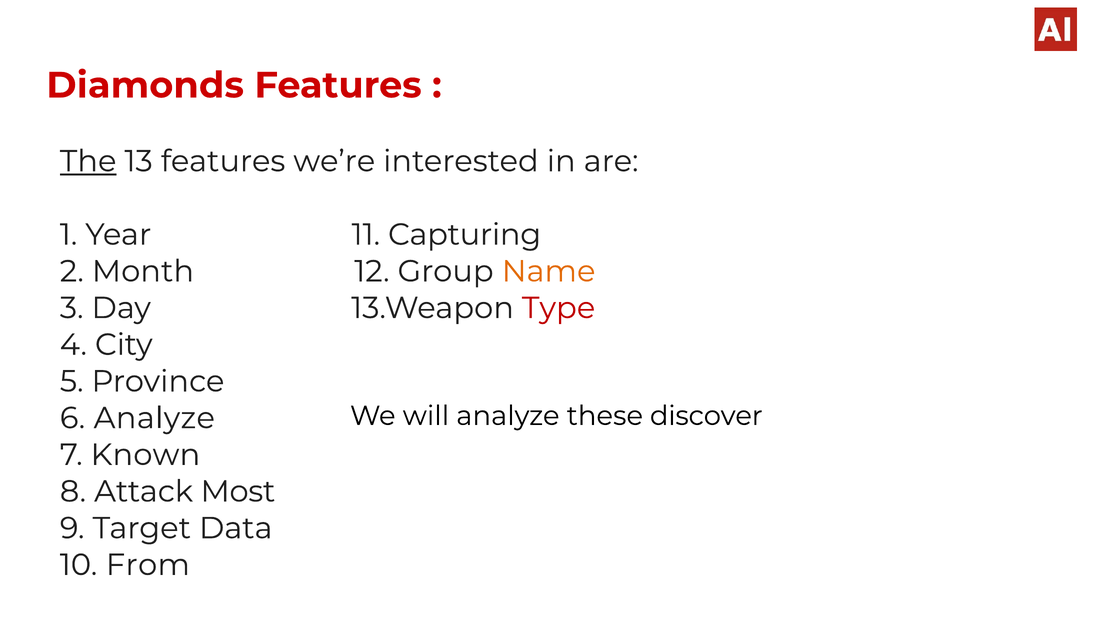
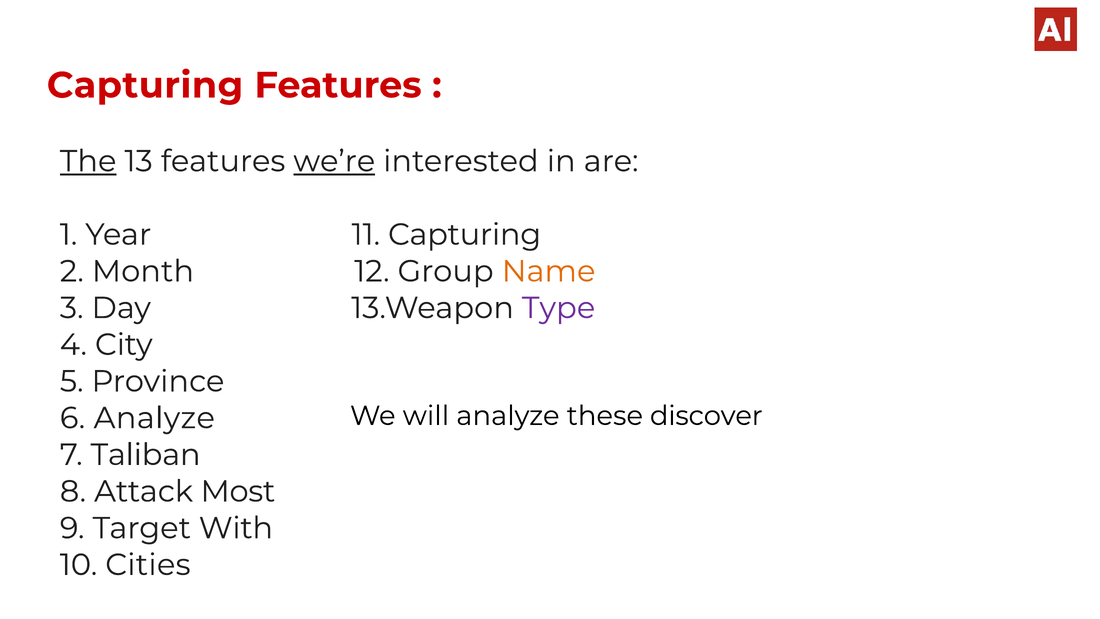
Diamonds at (145, 85): Diamonds -> Capturing
we’re underline: none -> present
Type colour: red -> purple
Known: Known -> Taliban
Data: Data -> With
From: From -> Cities
